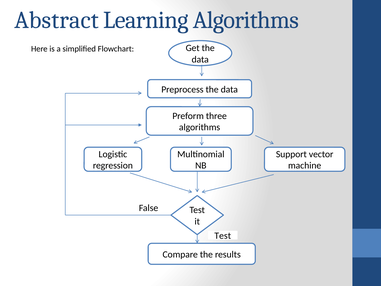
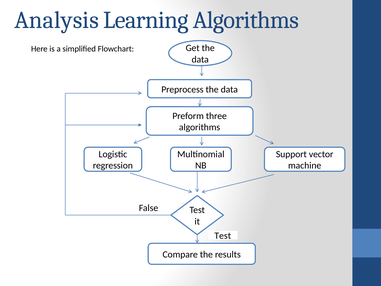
Abstract: Abstract -> Analysis
